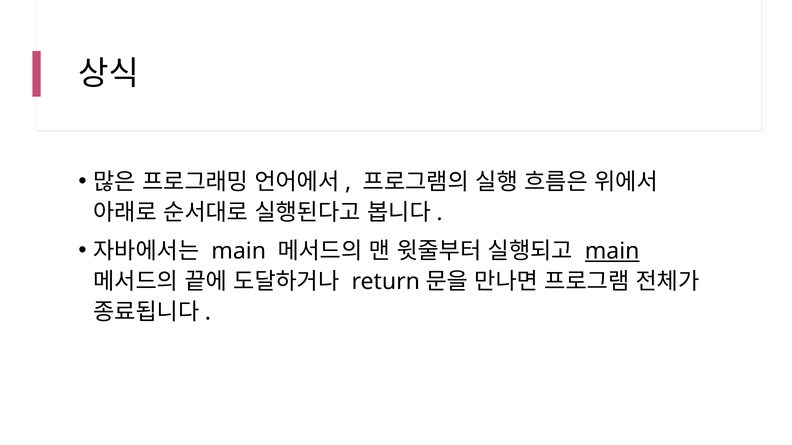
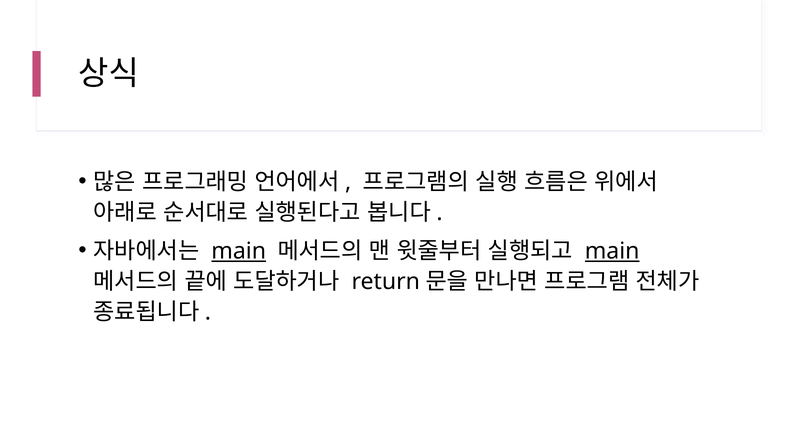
main at (239, 251) underline: none -> present
